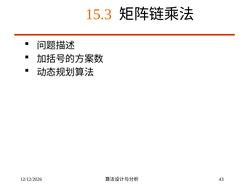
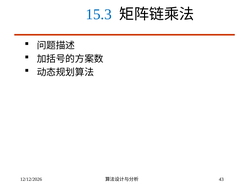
15.3 colour: orange -> blue
